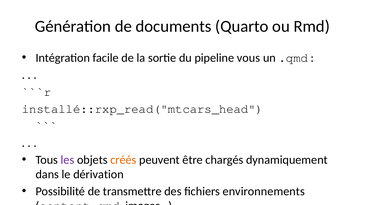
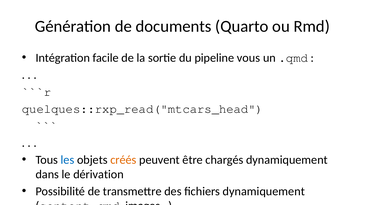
installé::rxp_read("mtcars_head: installé::rxp_read("mtcars_head -> quelques::rxp_read("mtcars_head
les colour: purple -> blue
fichiers environnements: environnements -> dynamiquement
